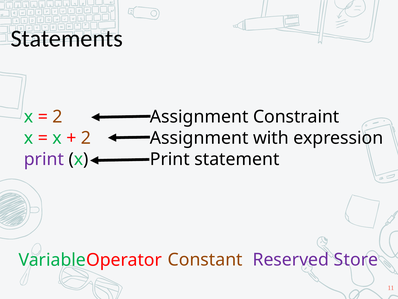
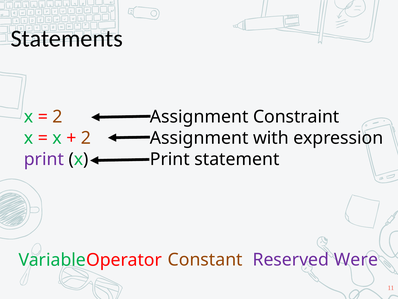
Store: Store -> Were
